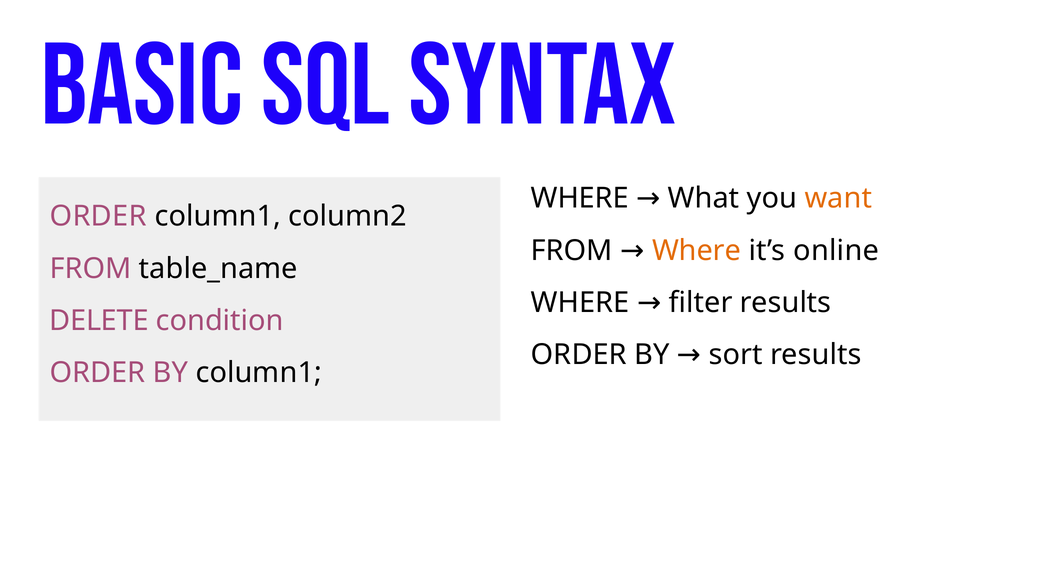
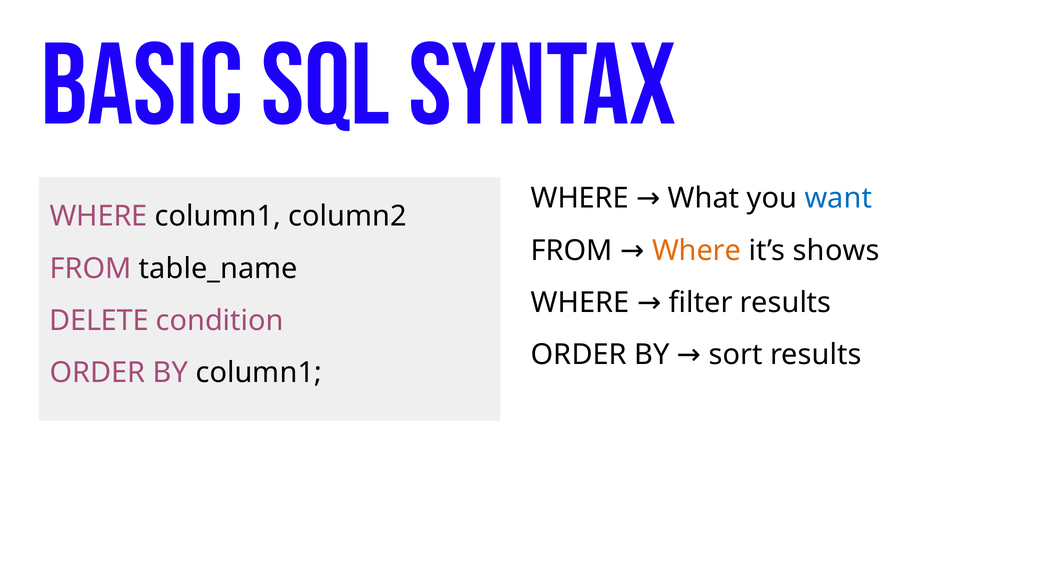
want colour: orange -> blue
ORDER at (98, 216): ORDER -> WHERE
online: online -> shows
